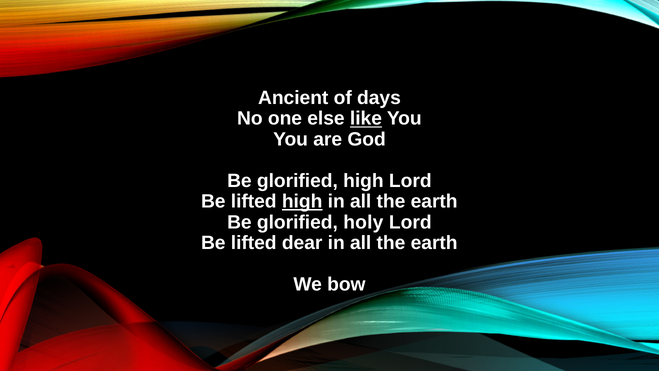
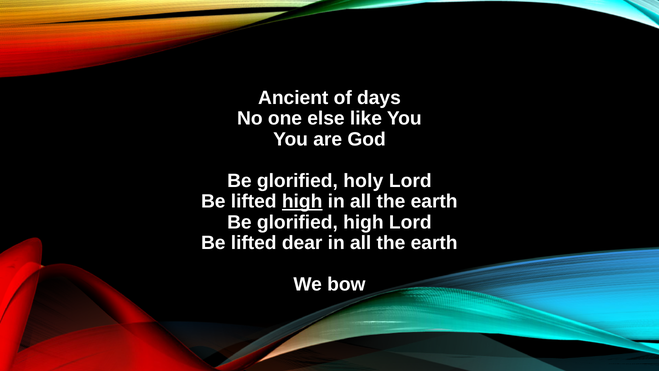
like underline: present -> none
glorified high: high -> holy
glorified holy: holy -> high
